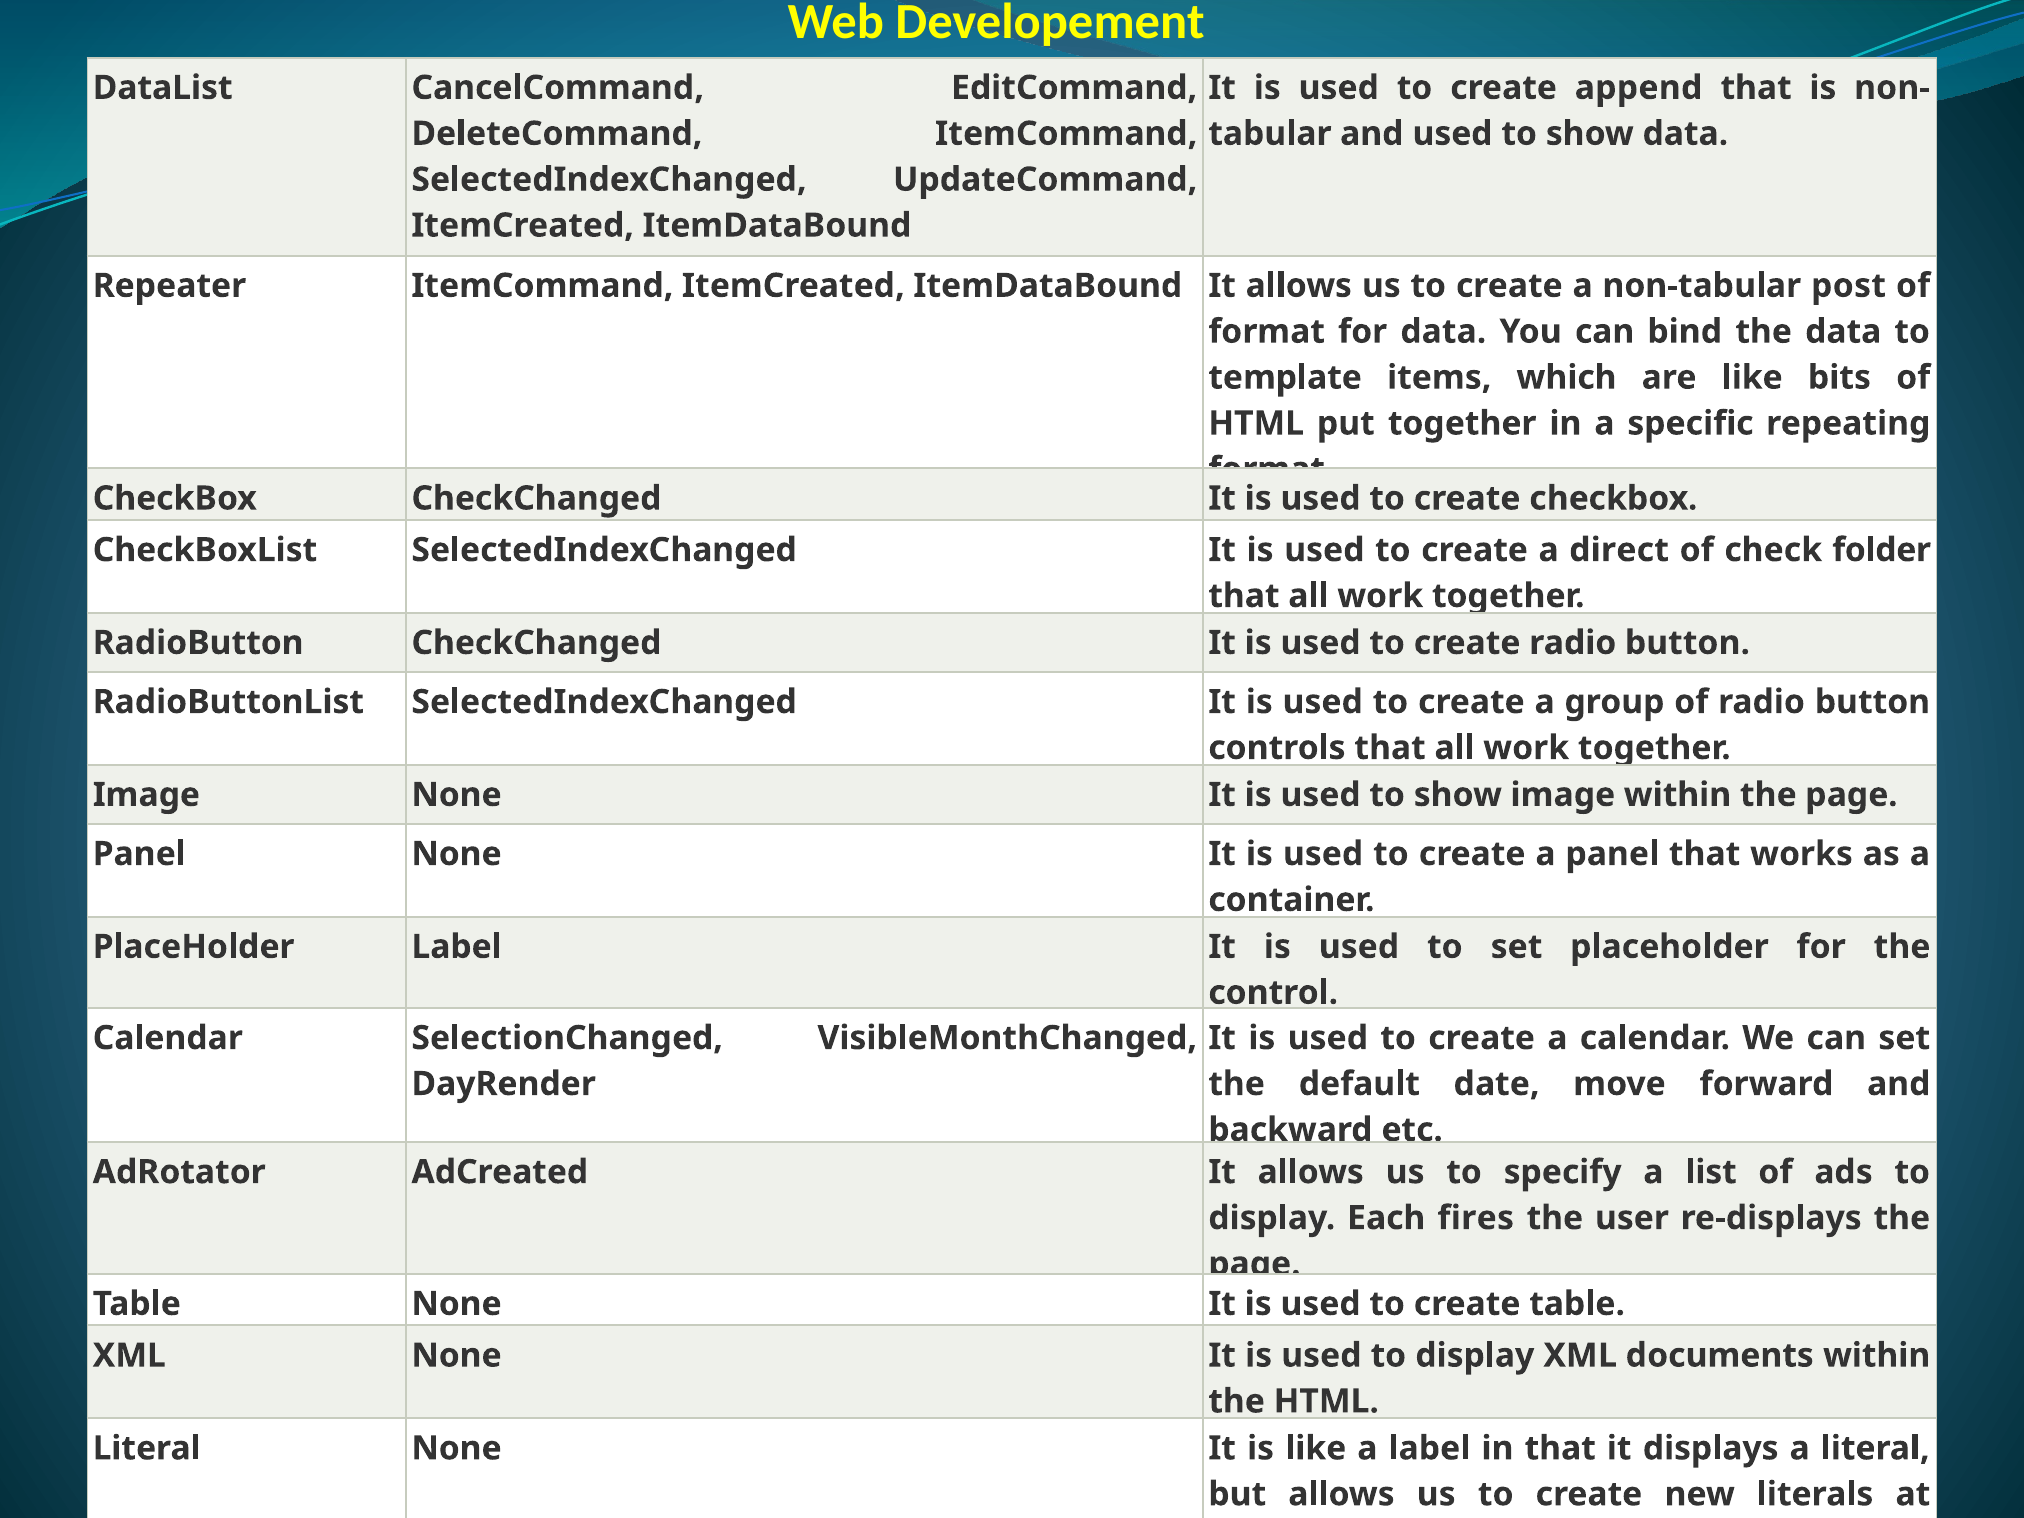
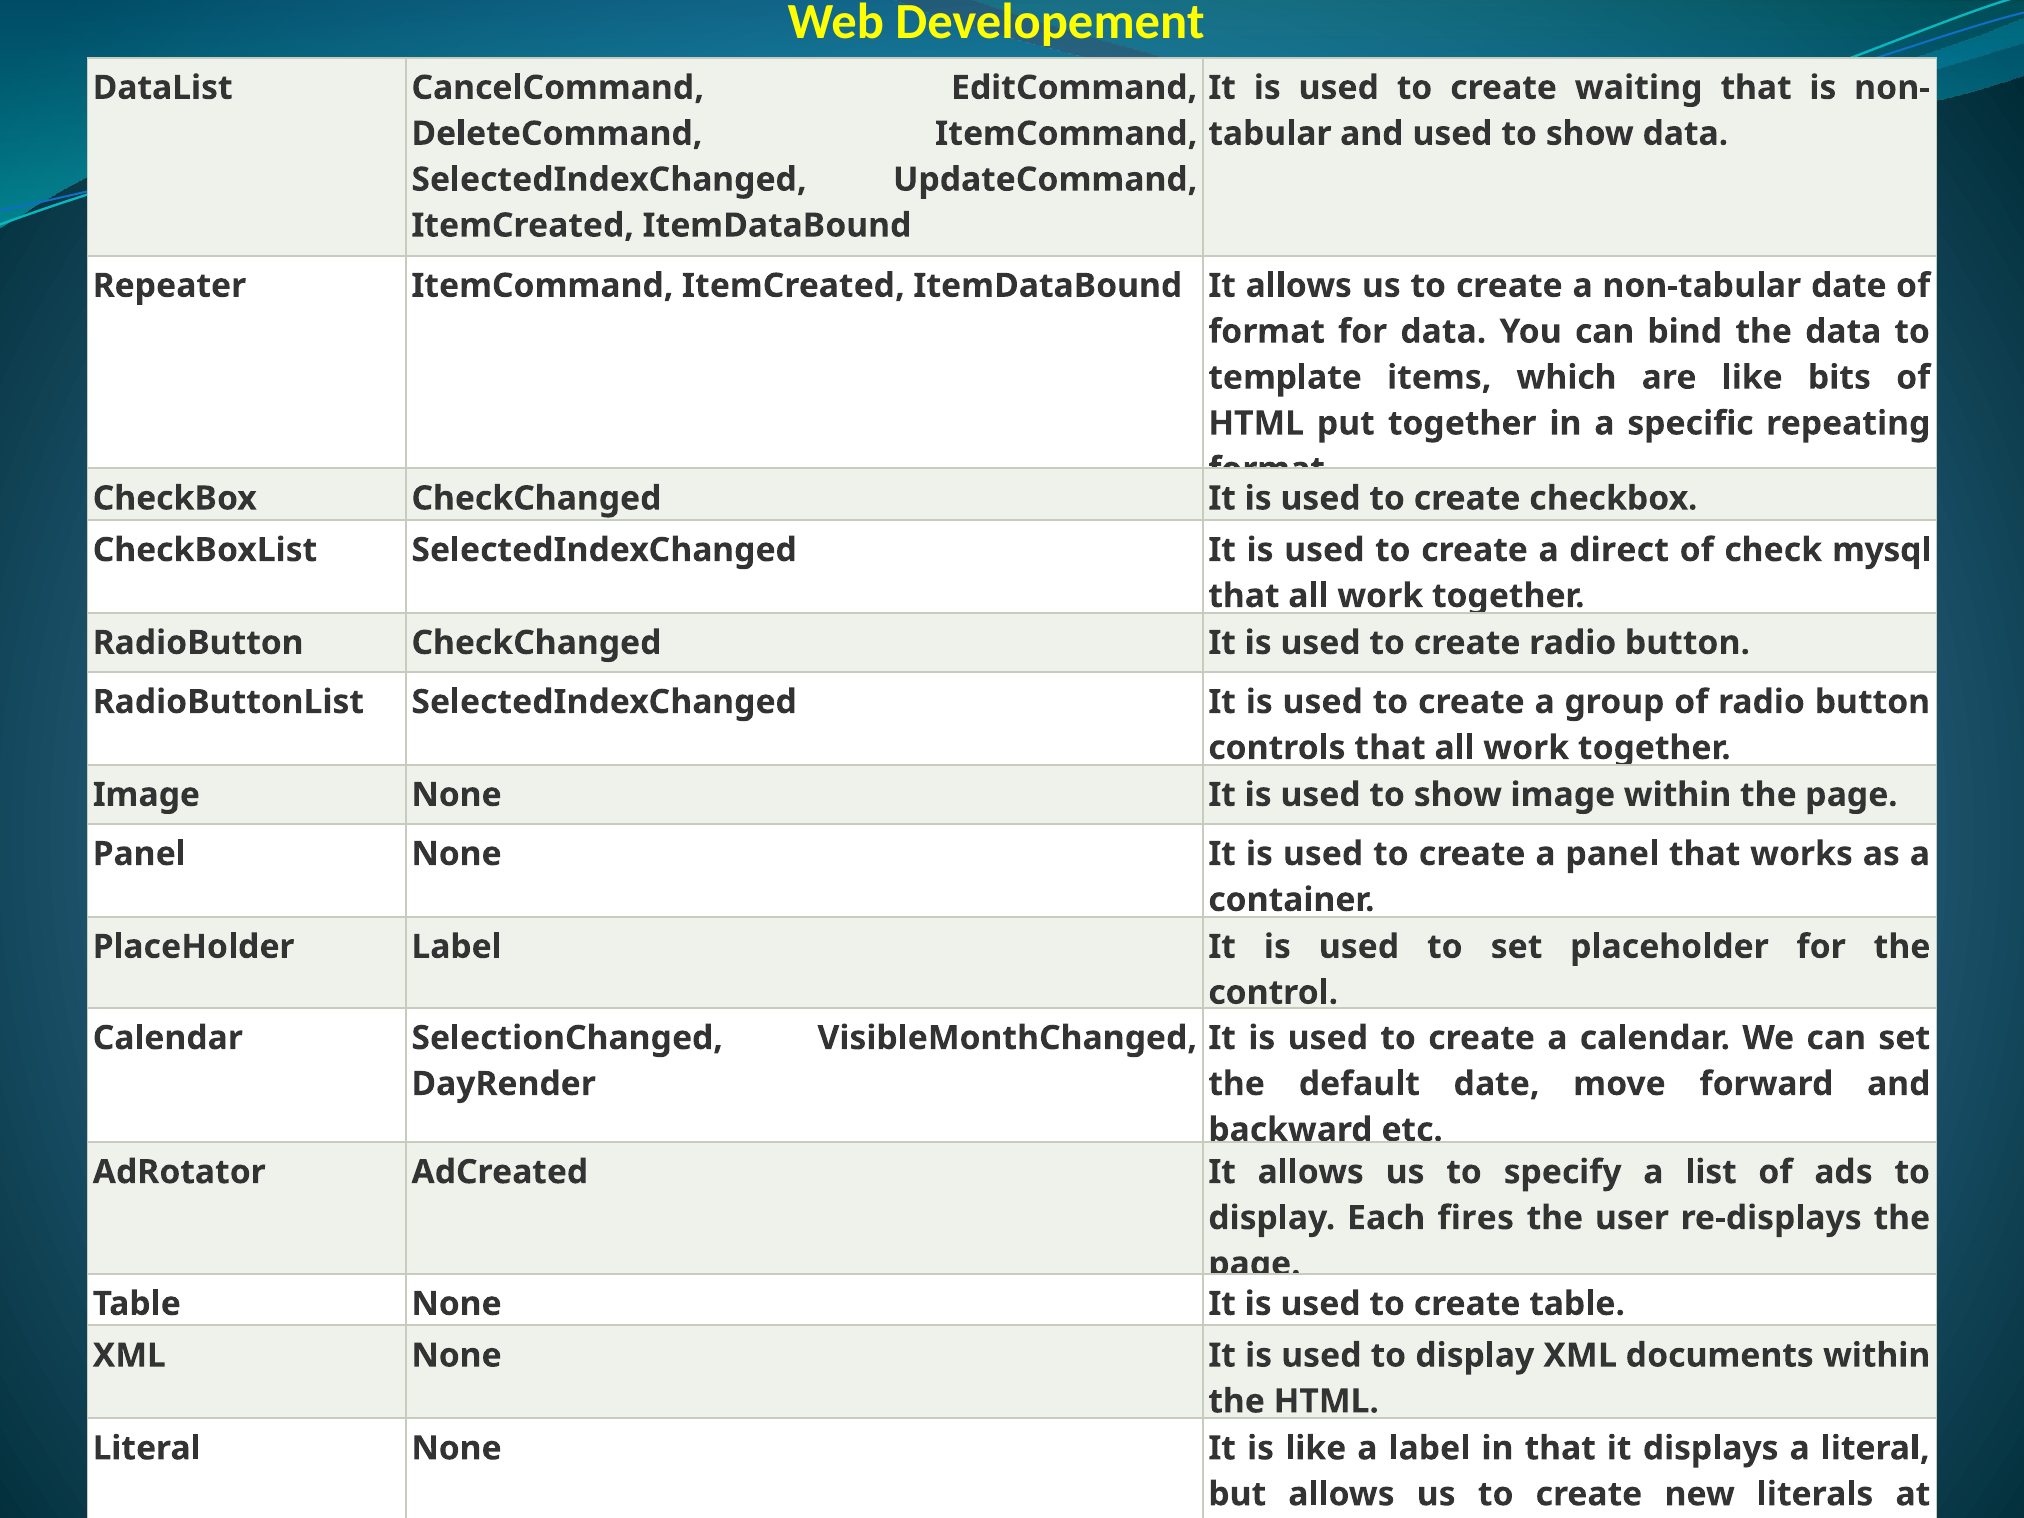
append: append -> waiting
non-tabular post: post -> date
folder: folder -> mysql
